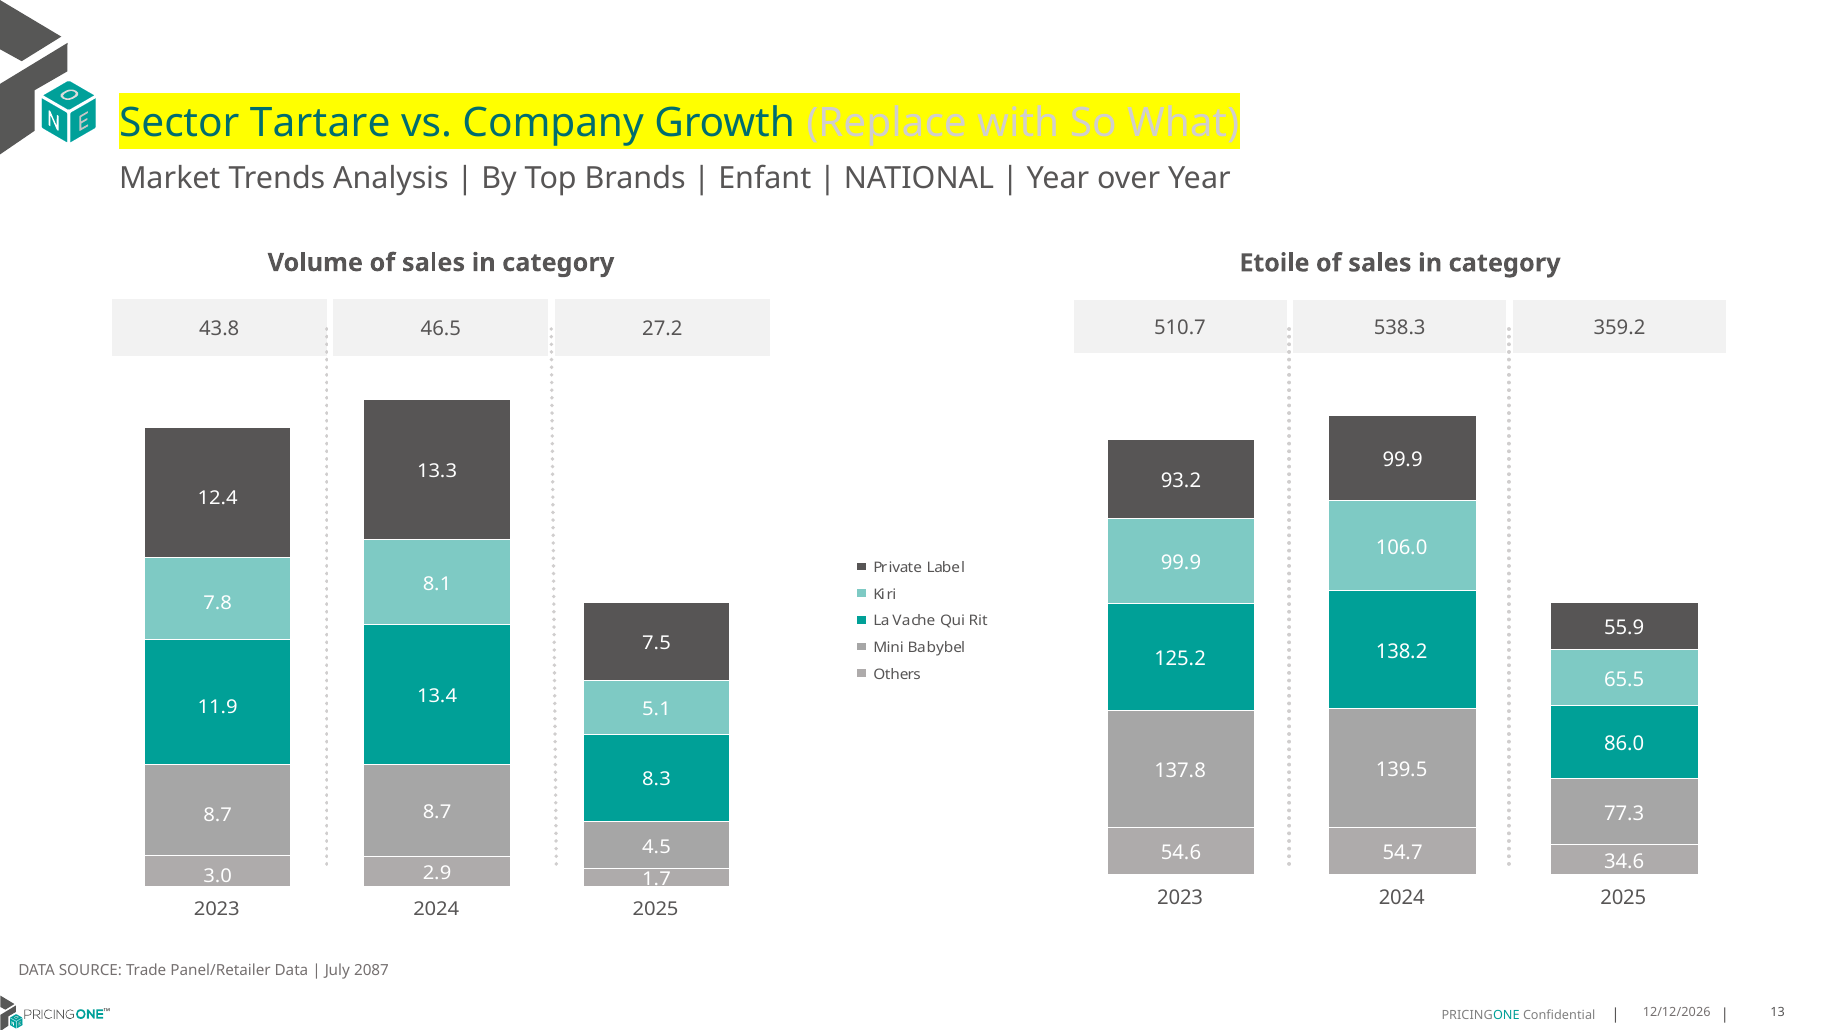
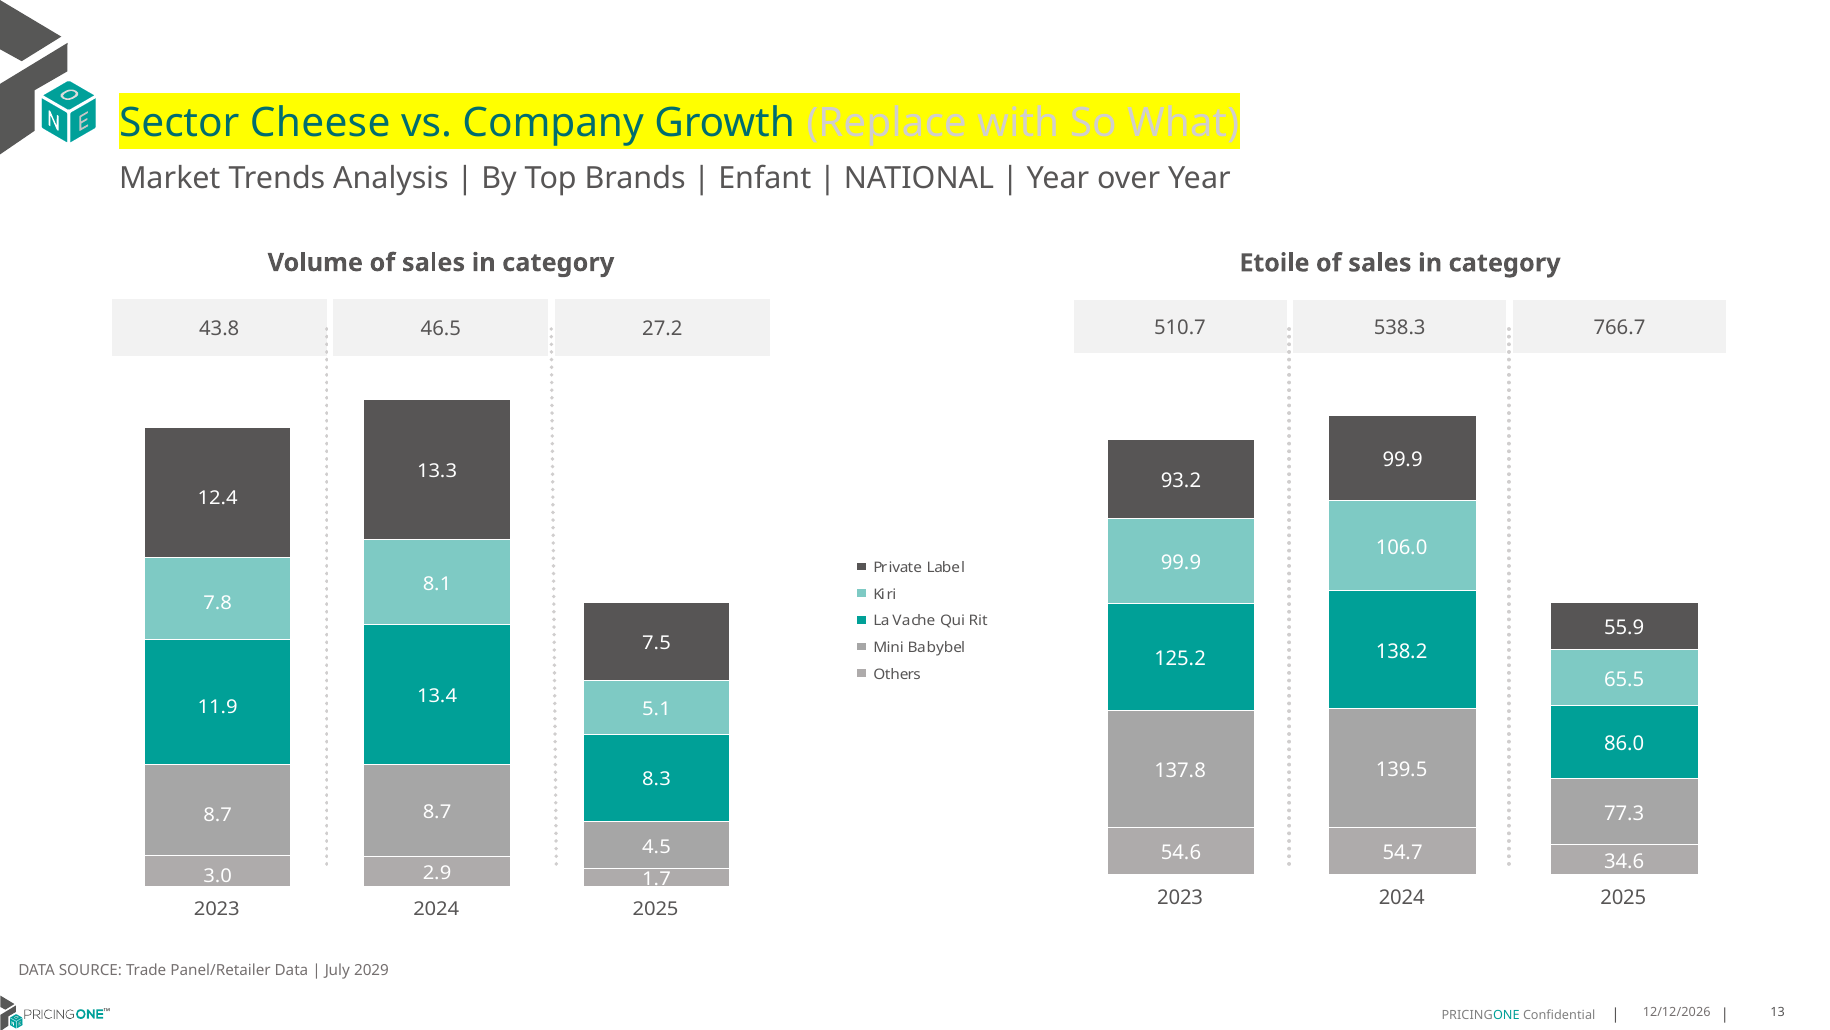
Tartare: Tartare -> Cheese
359.2: 359.2 -> 766.7
2087: 2087 -> 2029
